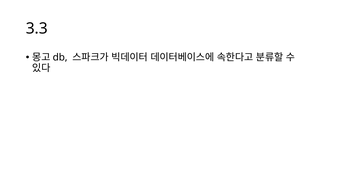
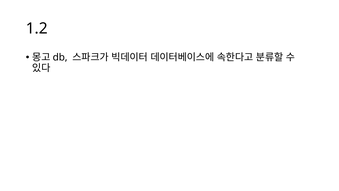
3.3: 3.3 -> 1.2
